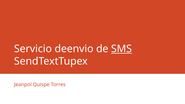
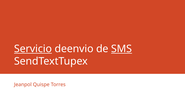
Servicio underline: none -> present
